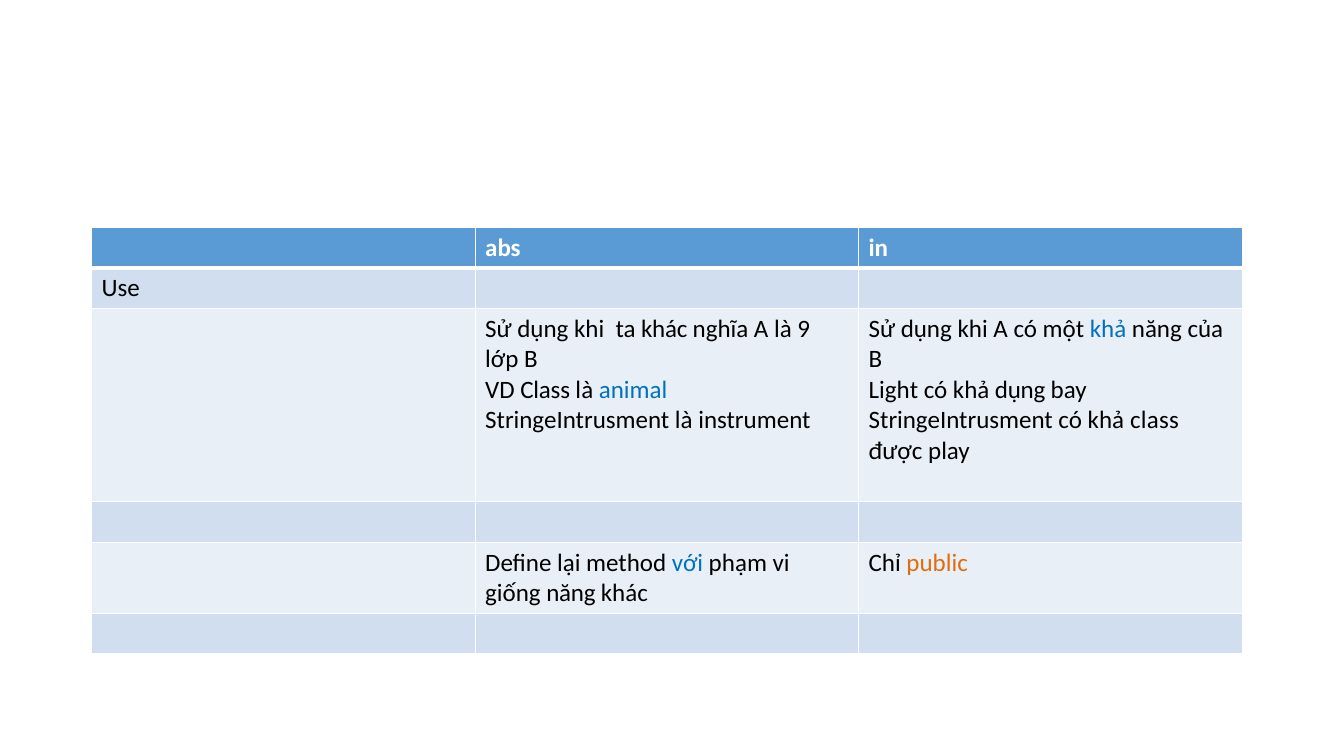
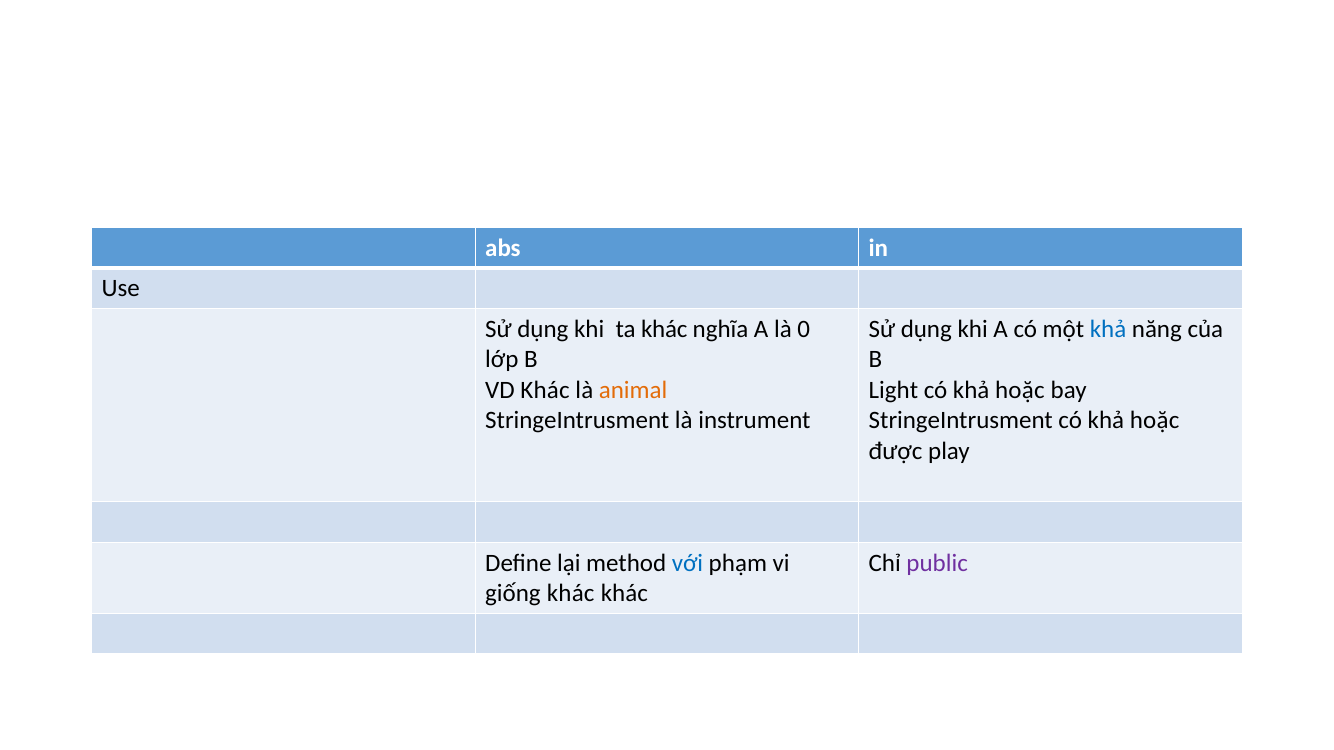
9: 9 -> 0
VD Class: Class -> Khác
animal colour: blue -> orange
dụng at (1020, 390): dụng -> hoặc
StringeIntrusment có khả class: class -> hoặc
public colour: orange -> purple
giống năng: năng -> khác
